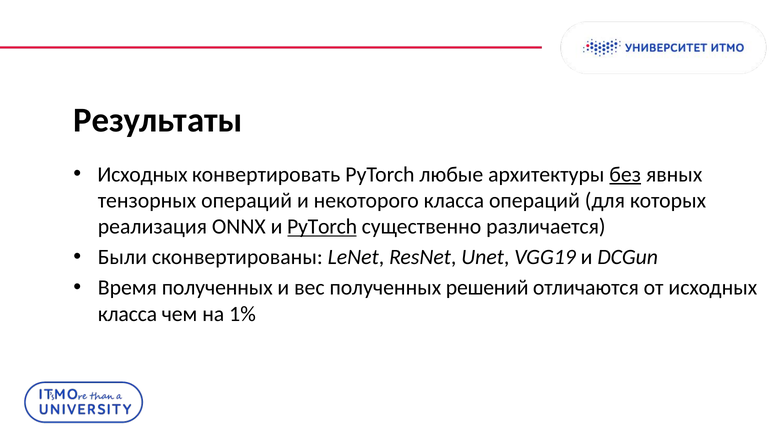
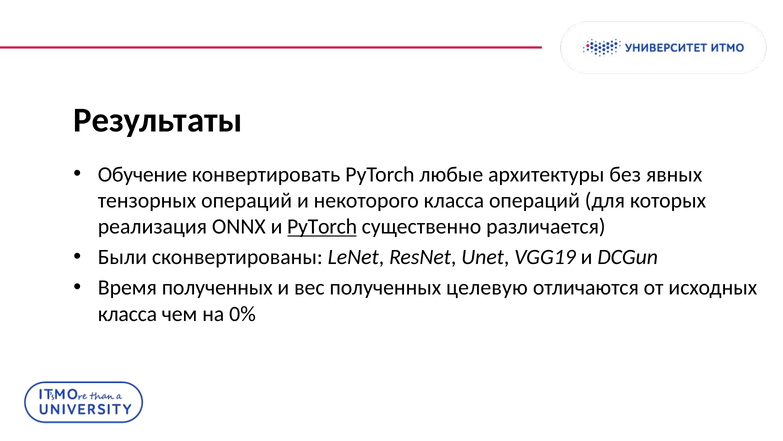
Исходных at (143, 174): Исходных -> Обучение
без underline: present -> none
решений: решений -> целевую
1%: 1% -> 0%
